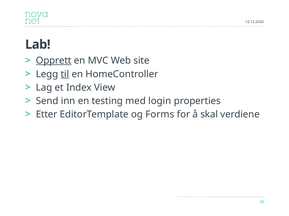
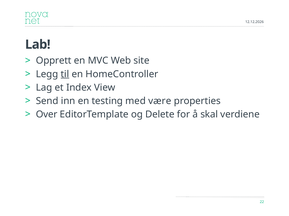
Opprett underline: present -> none
login: login -> være
Etter: Etter -> Over
Forms: Forms -> Delete
